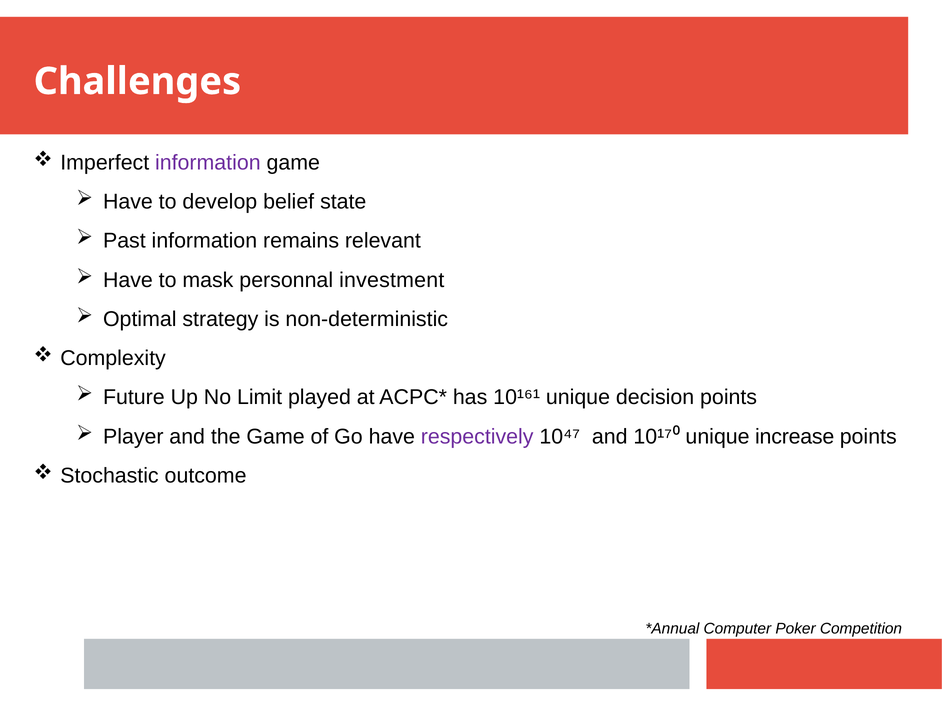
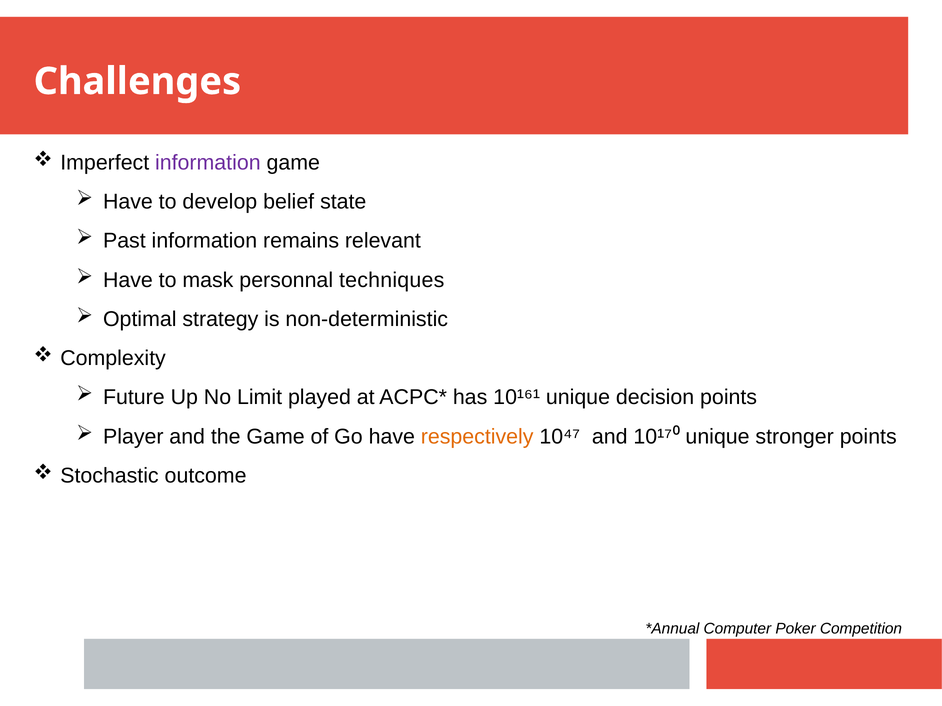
investment: investment -> techniques
respectively colour: purple -> orange
increase: increase -> stronger
